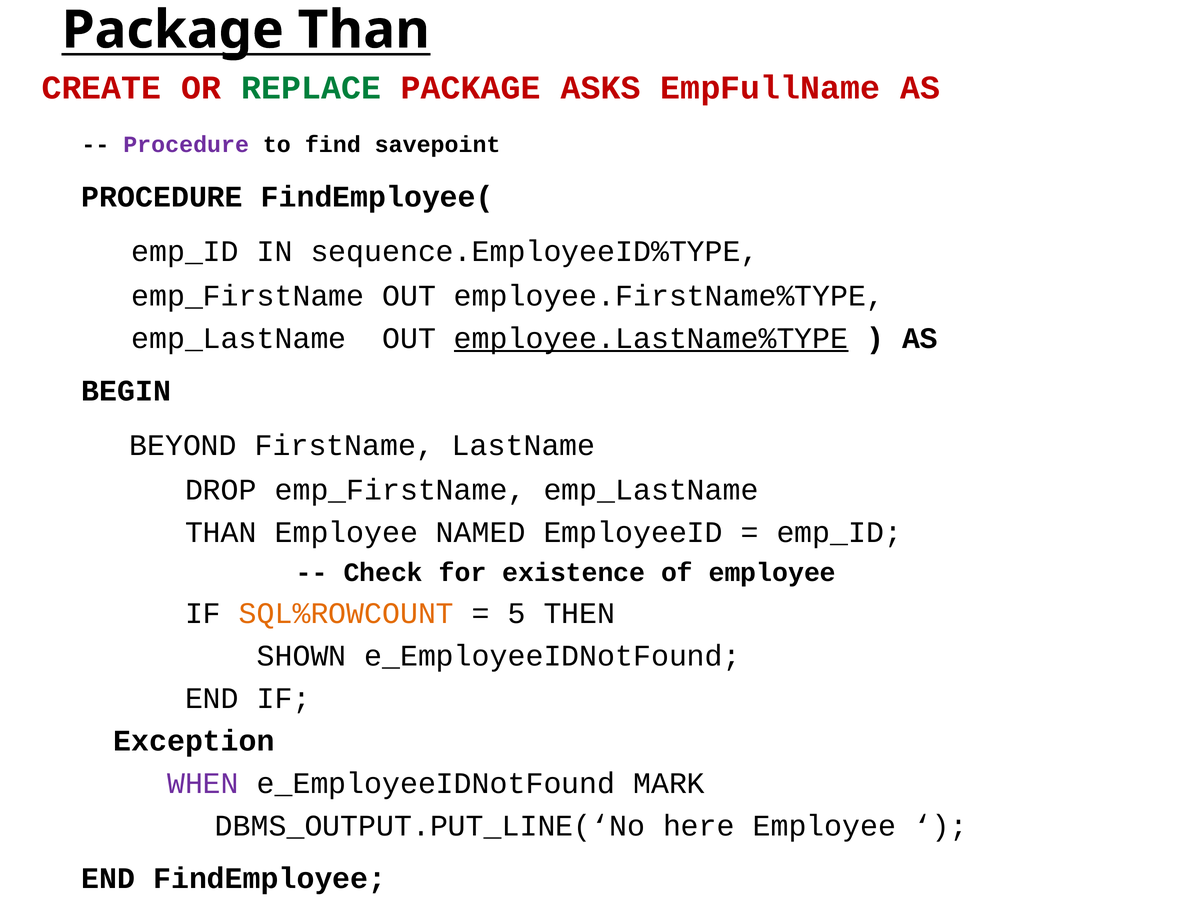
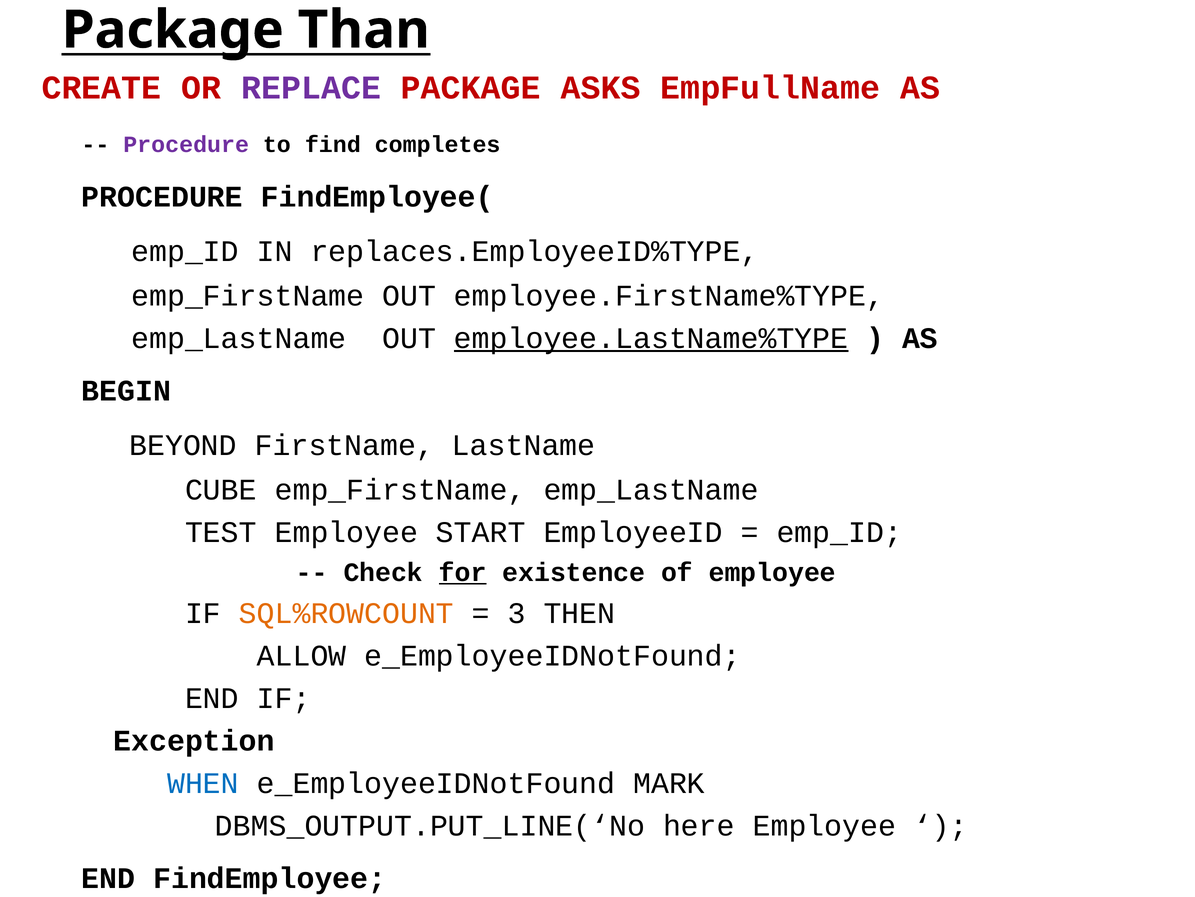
REPLACE colour: green -> purple
savepoint: savepoint -> completes
sequence.EmployeeID%TYPE: sequence.EmployeeID%TYPE -> replaces.EmployeeID%TYPE
DROP: DROP -> CUBE
THAN at (221, 532): THAN -> TEST
NAMED: NAMED -> START
for underline: none -> present
5: 5 -> 3
SHOWN: SHOWN -> ALLOW
WHEN colour: purple -> blue
